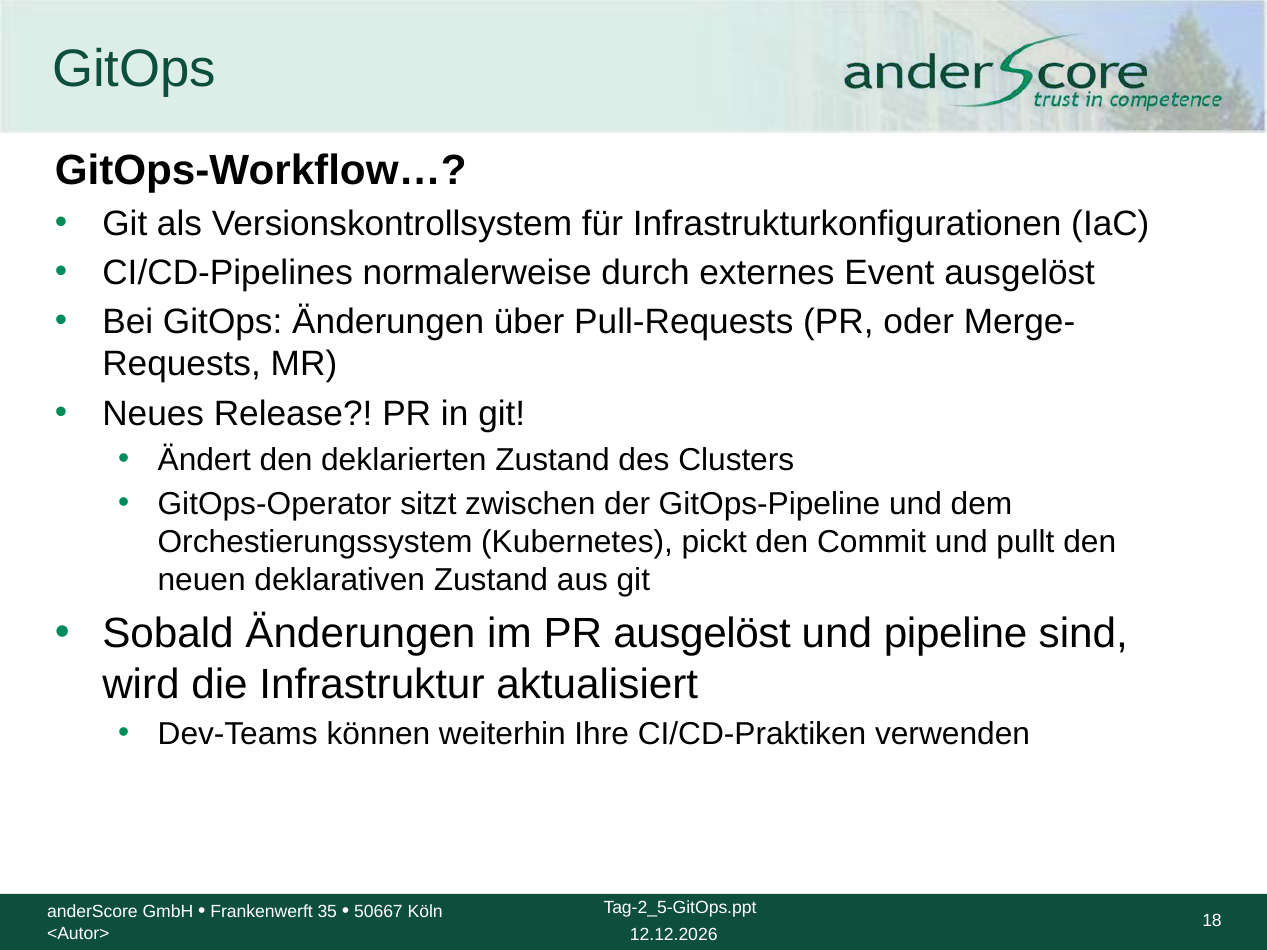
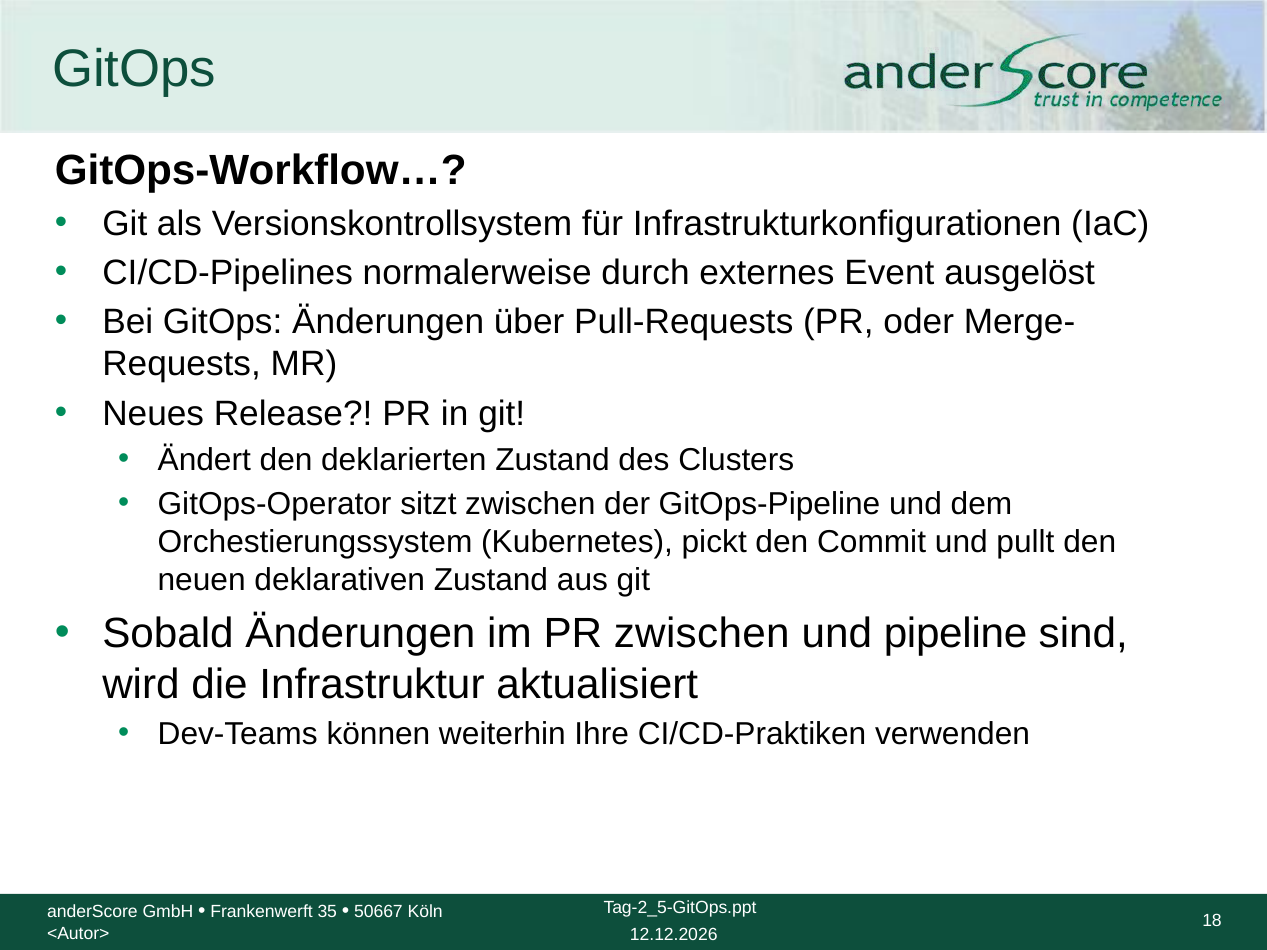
PR ausgelöst: ausgelöst -> zwischen
